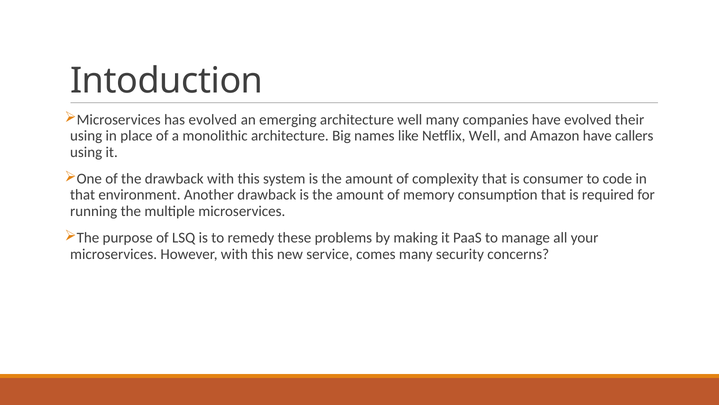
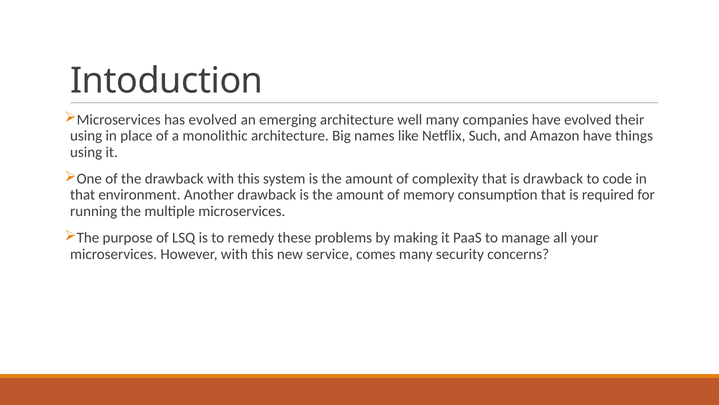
Netflix Well: Well -> Such
callers: callers -> things
is consumer: consumer -> drawback
